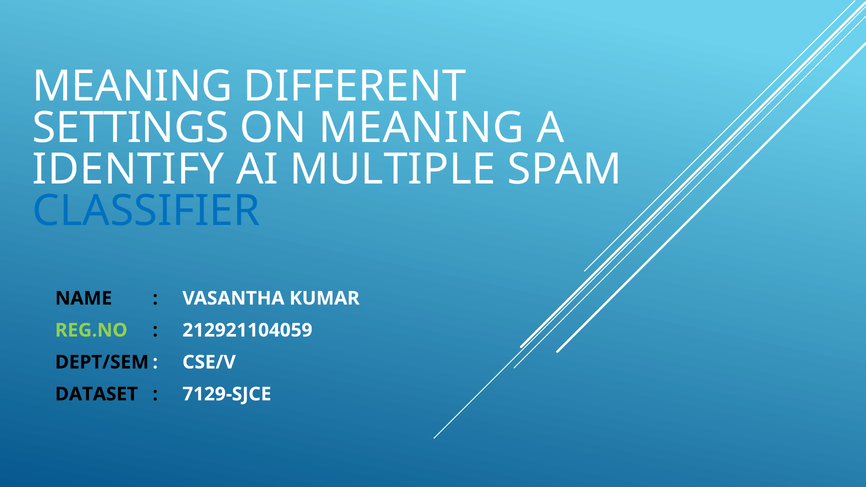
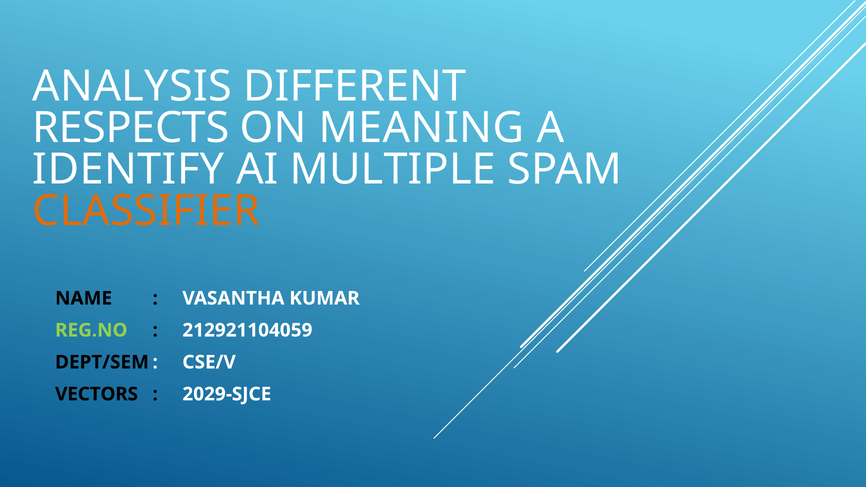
MEANING at (133, 86): MEANING -> ANALYSIS
SETTINGS: SETTINGS -> RESPECTS
CLASSIFIER colour: blue -> orange
DATASET: DATASET -> VECTORS
7129-SJCE: 7129-SJCE -> 2029-SJCE
